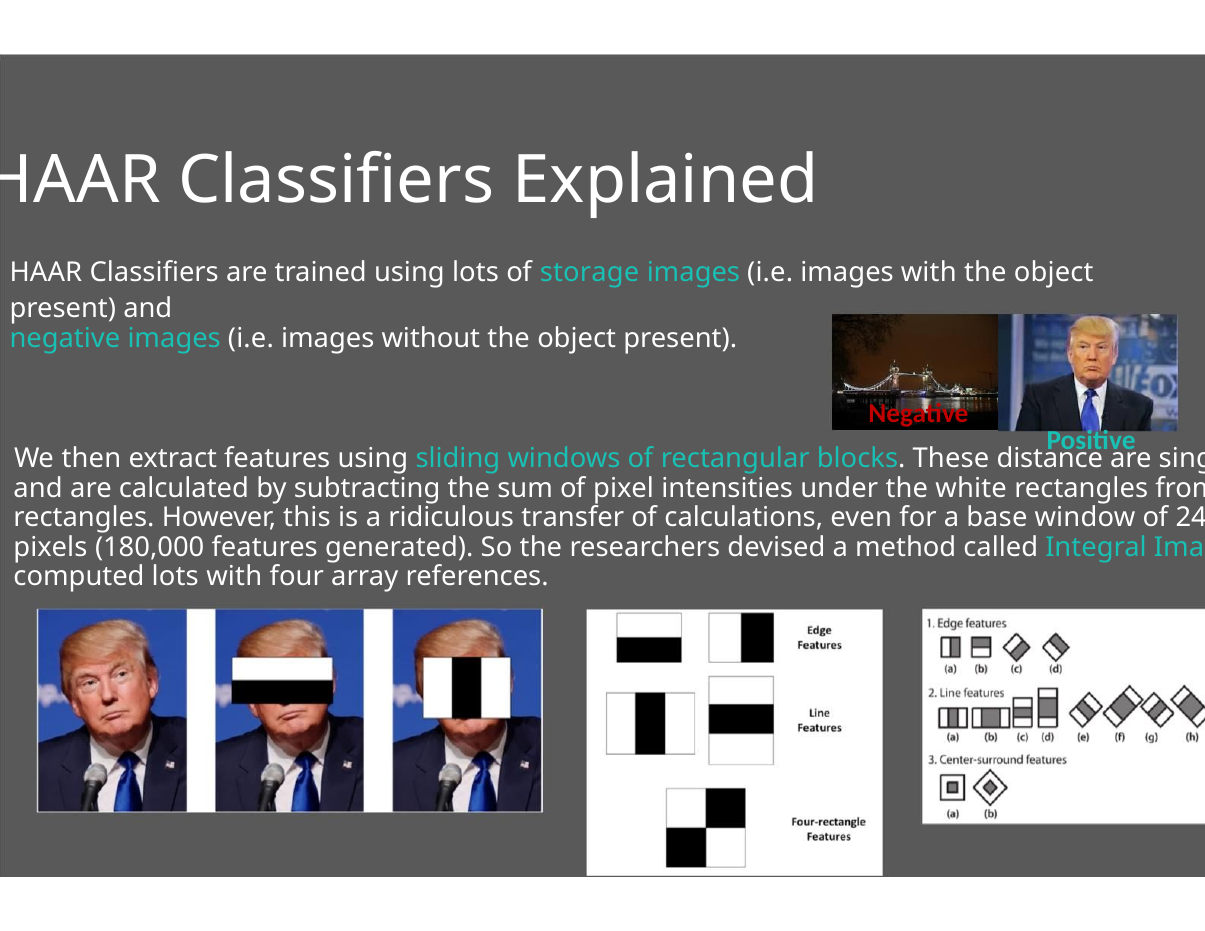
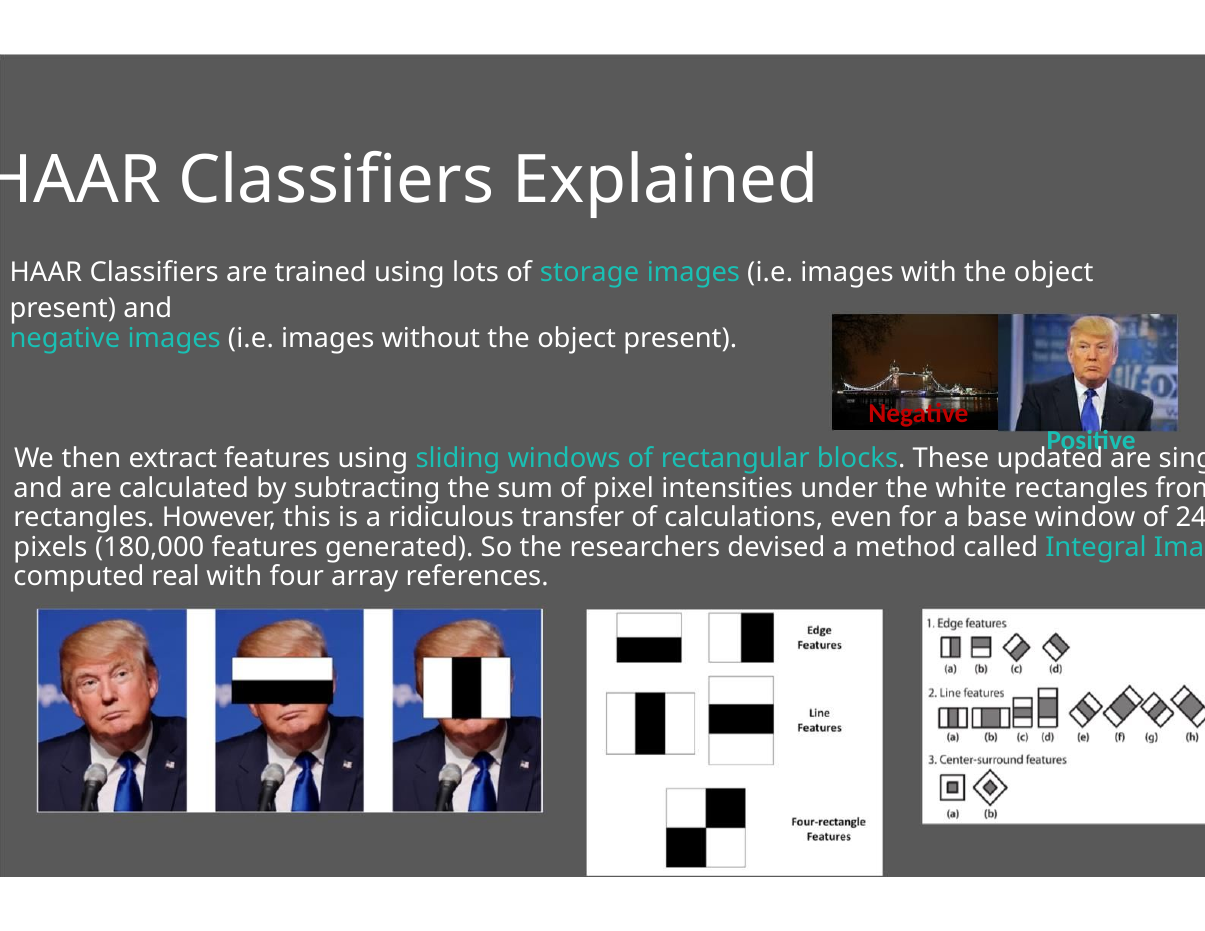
distance: distance -> updated
computed lots: lots -> real
